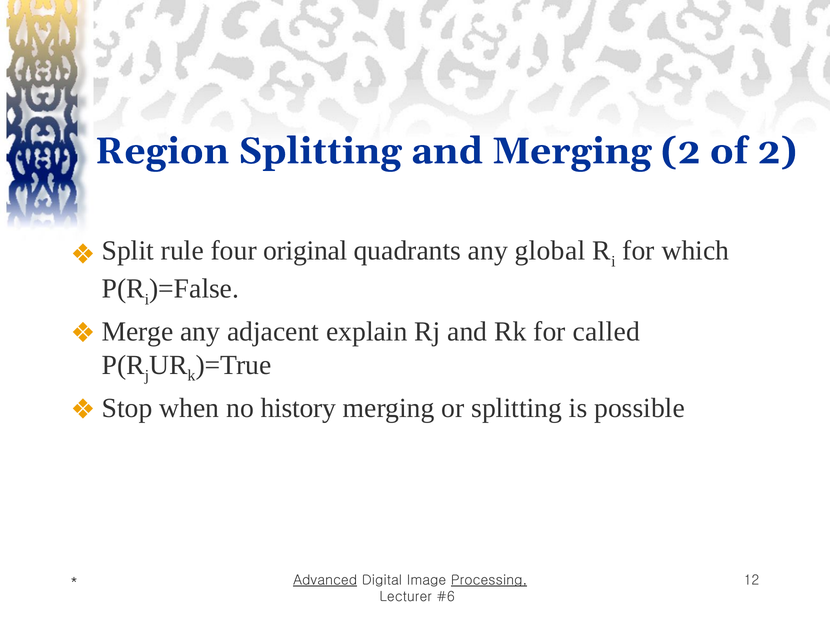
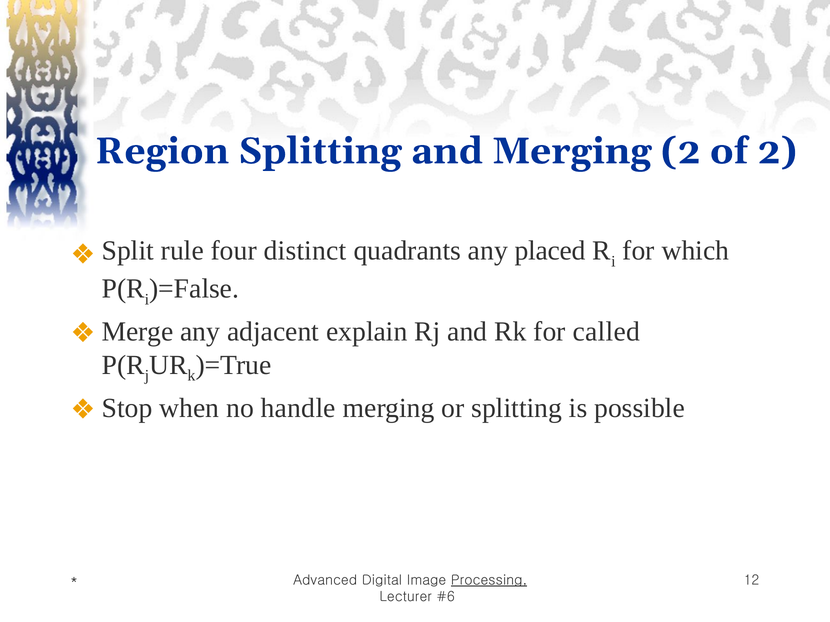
original: original -> distinct
global: global -> placed
history: history -> handle
Advanced underline: present -> none
